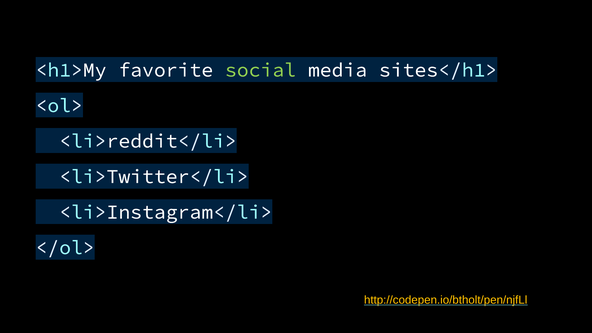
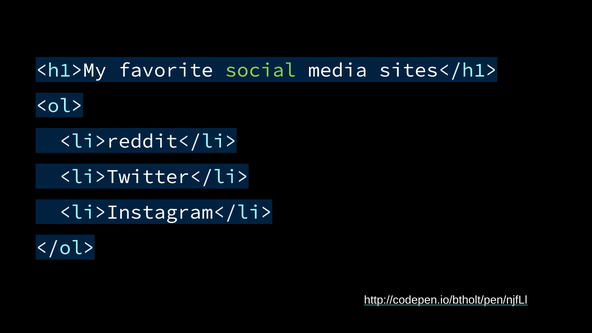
http://codepen.io/btholt/pen/njfLl colour: yellow -> white
